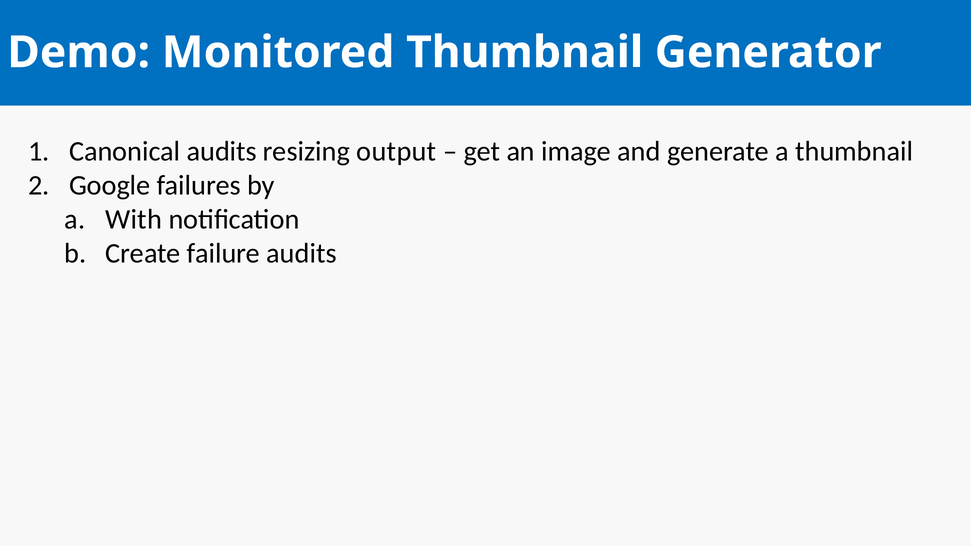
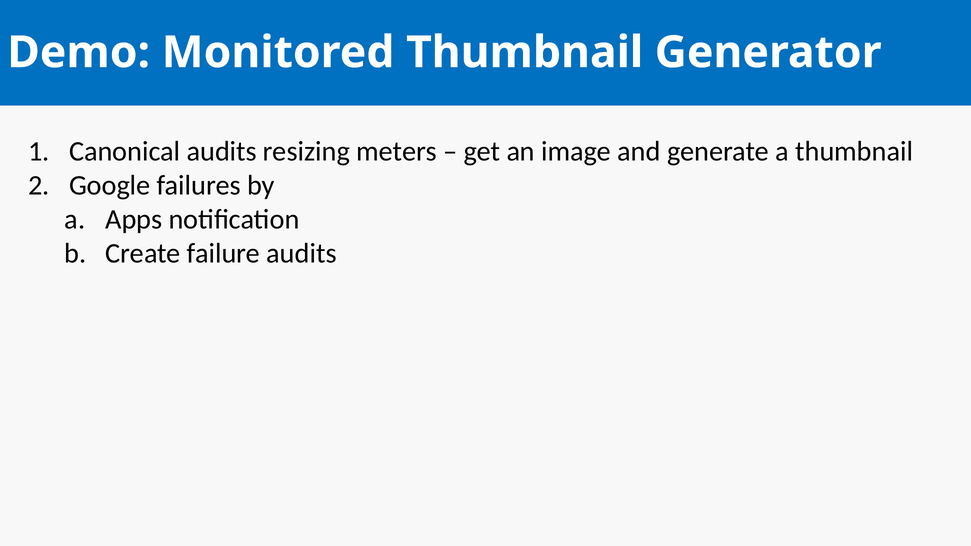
output: output -> meters
With: With -> Apps
